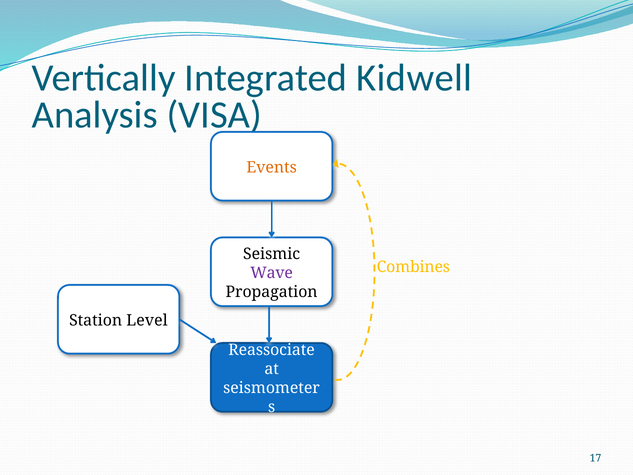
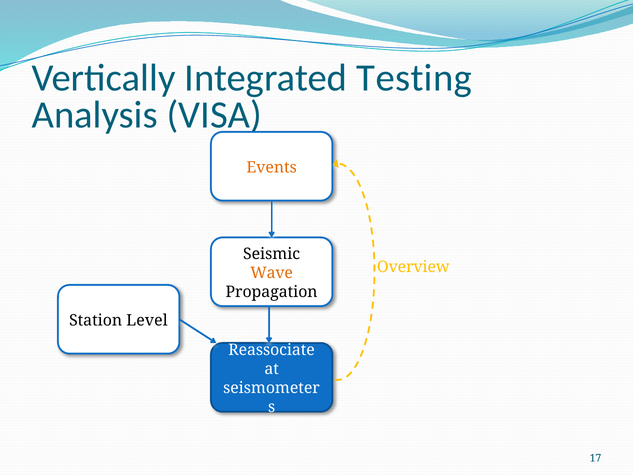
Kidwell: Kidwell -> Testing
Combines: Combines -> Overview
Wave colour: purple -> orange
